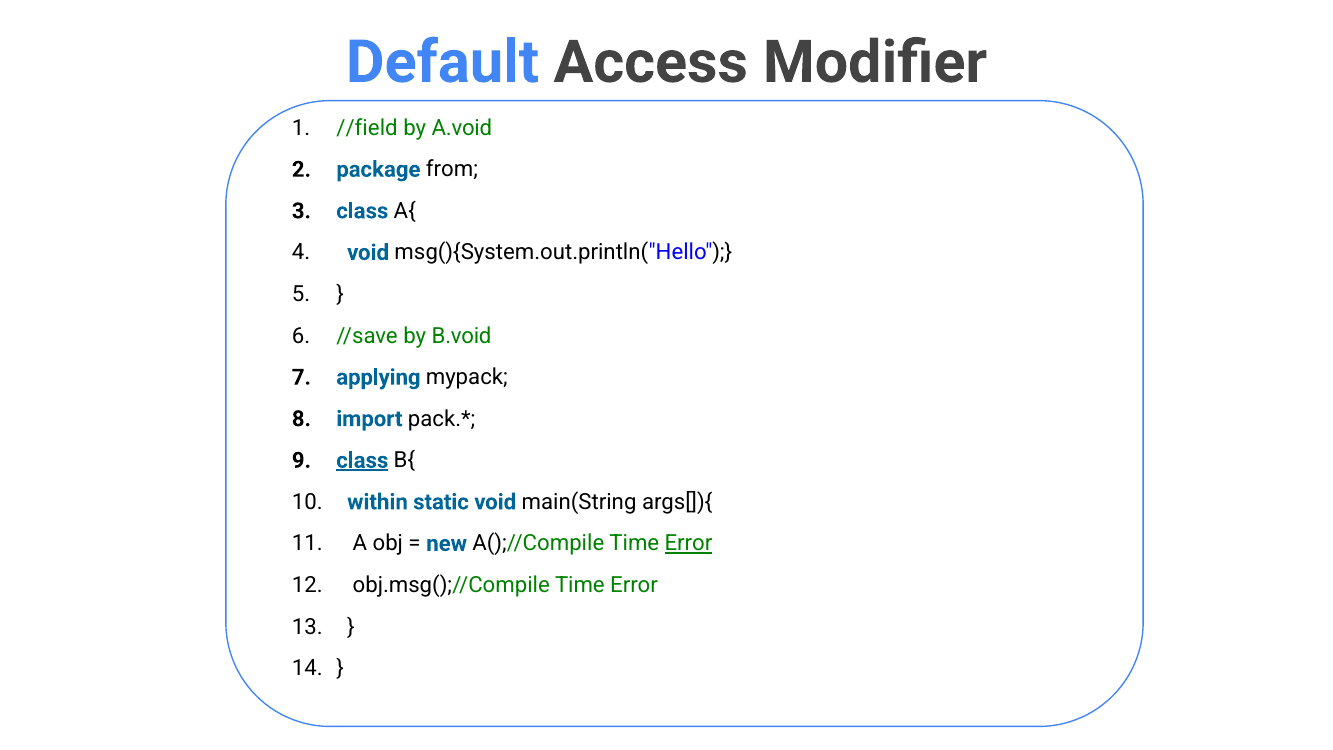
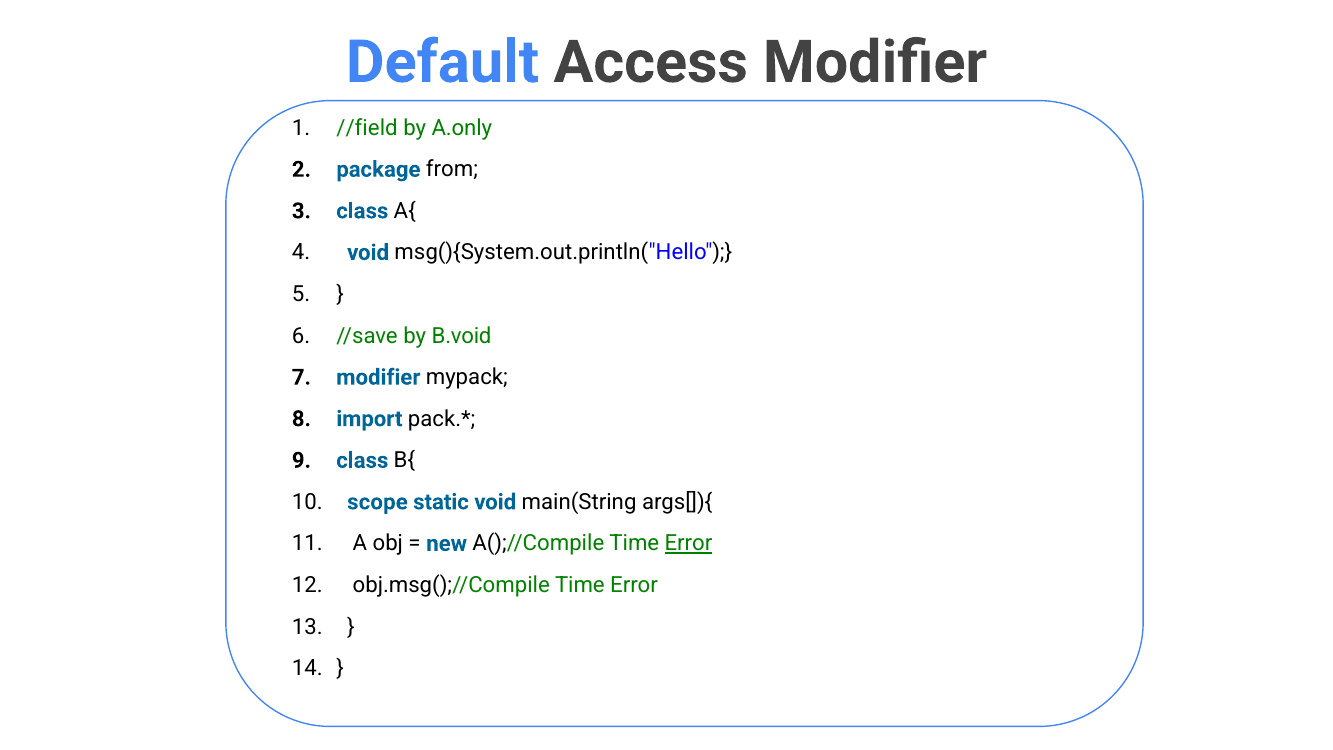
A.void: A.void -> A.only
applying at (378, 377): applying -> modifier
class at (362, 460) underline: present -> none
within: within -> scope
